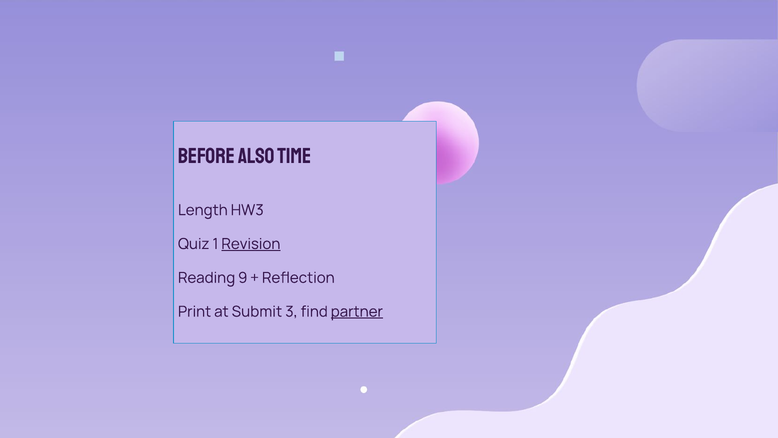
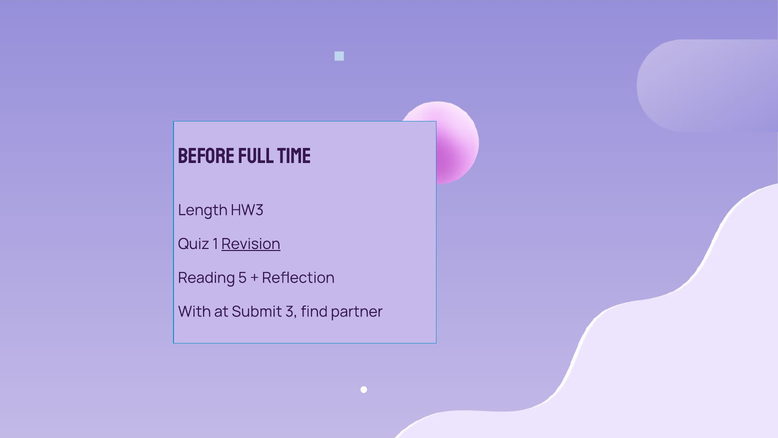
also: also -> full
9: 9 -> 5
Print: Print -> With
partner underline: present -> none
